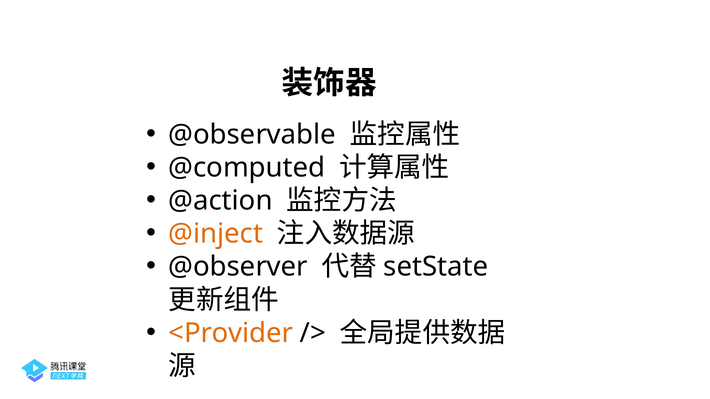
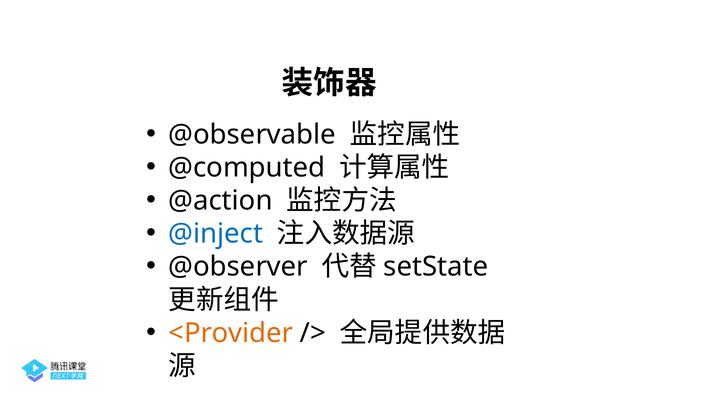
@inject colour: orange -> blue
